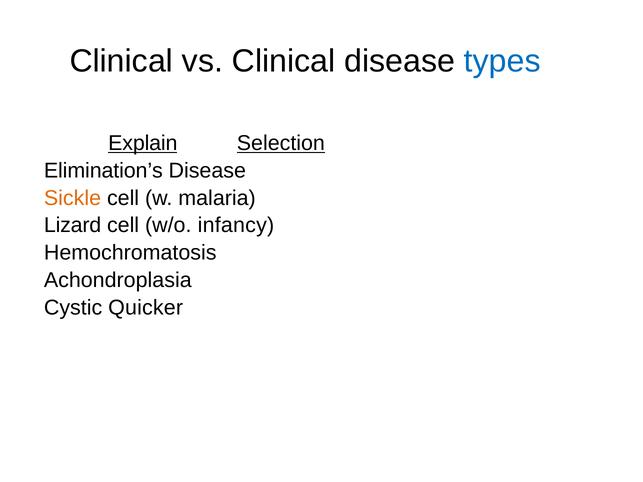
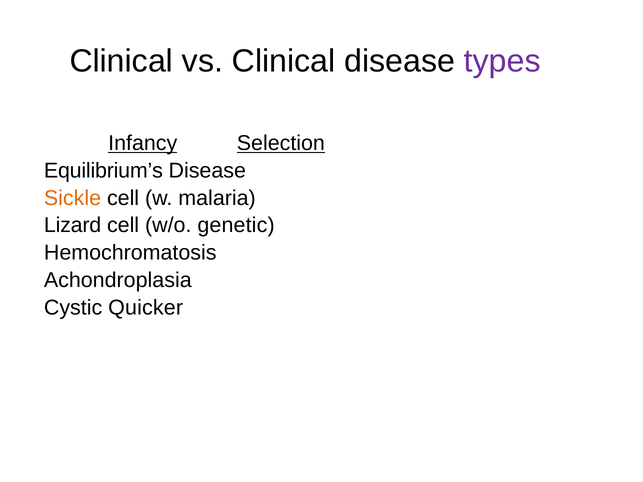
types colour: blue -> purple
Explain: Explain -> Infancy
Elimination’s: Elimination’s -> Equilibrium’s
infancy: infancy -> genetic
